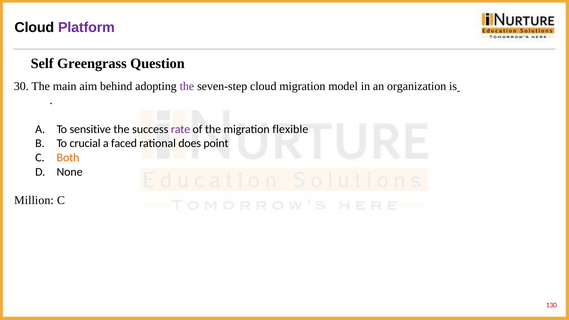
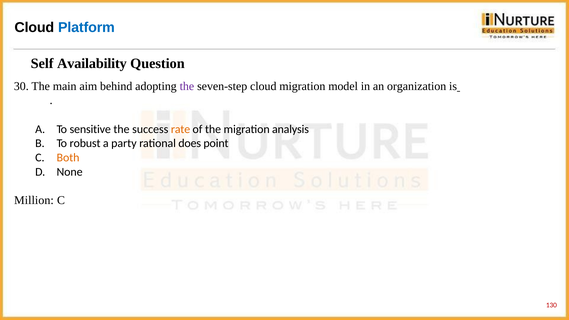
Platform colour: purple -> blue
Greengrass: Greengrass -> Availability
rate colour: purple -> orange
flexible: flexible -> analysis
crucial: crucial -> robust
faced: faced -> party
